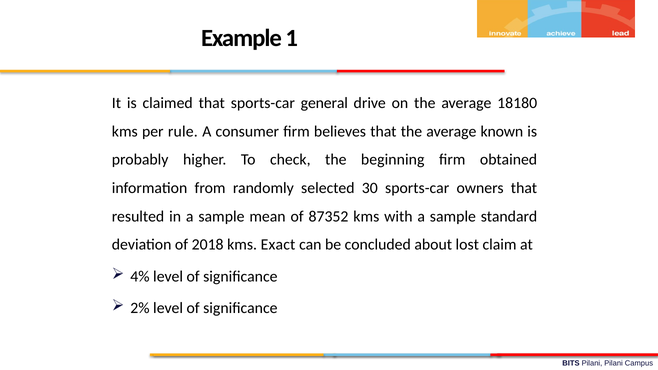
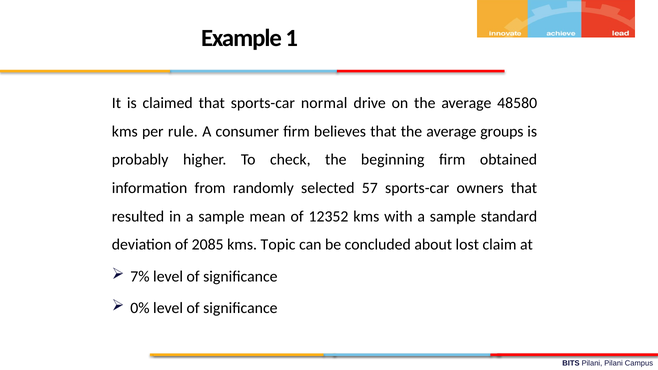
general: general -> normal
18180: 18180 -> 48580
known: known -> groups
30: 30 -> 57
87352: 87352 -> 12352
2018: 2018 -> 2085
Exact: Exact -> Topic
4%: 4% -> 7%
2%: 2% -> 0%
